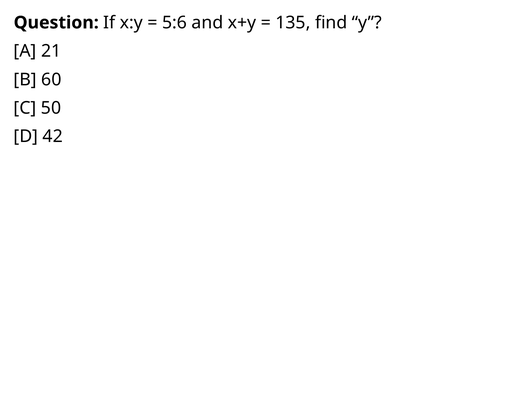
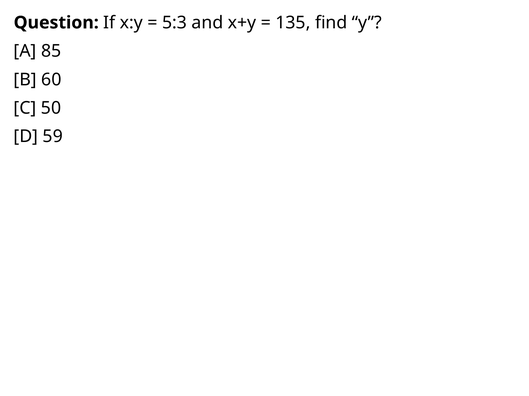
5:6: 5:6 -> 5:3
21: 21 -> 85
42: 42 -> 59
